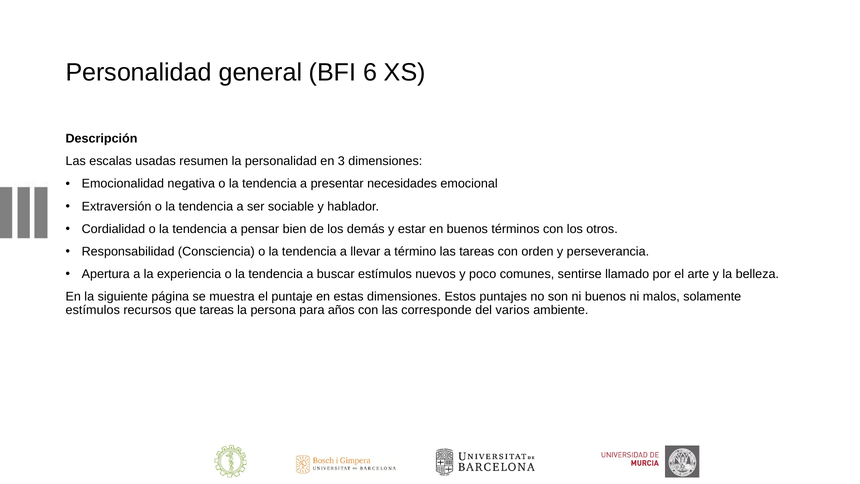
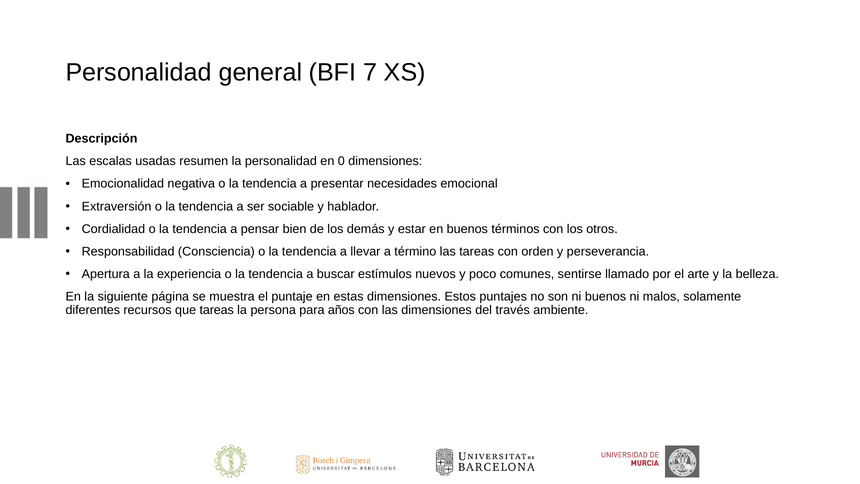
6: 6 -> 7
3: 3 -> 0
estímulos at (93, 310): estímulos -> diferentes
las corresponde: corresponde -> dimensiones
varios: varios -> través
